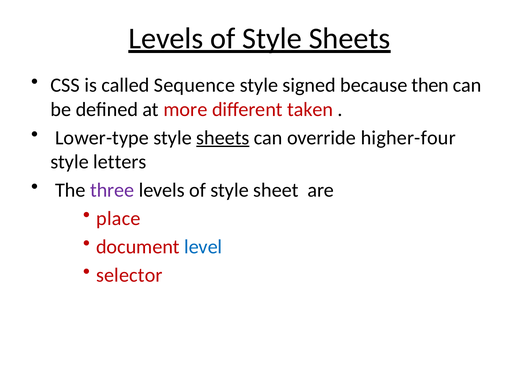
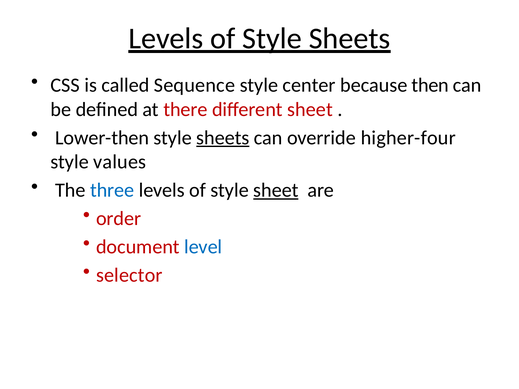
signed: signed -> center
more: more -> there
different taken: taken -> sheet
Lower-type: Lower-type -> Lower-then
letters: letters -> values
three colour: purple -> blue
sheet at (276, 190) underline: none -> present
place: place -> order
